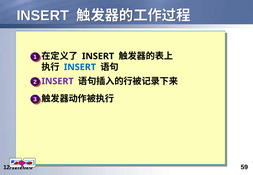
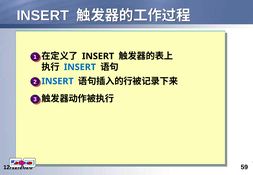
INSERT at (58, 81) colour: purple -> blue
